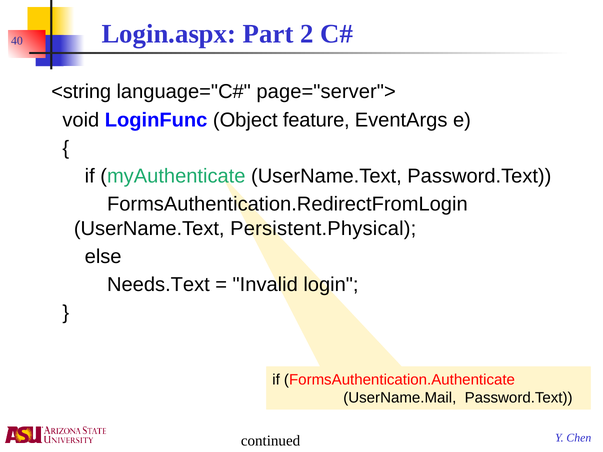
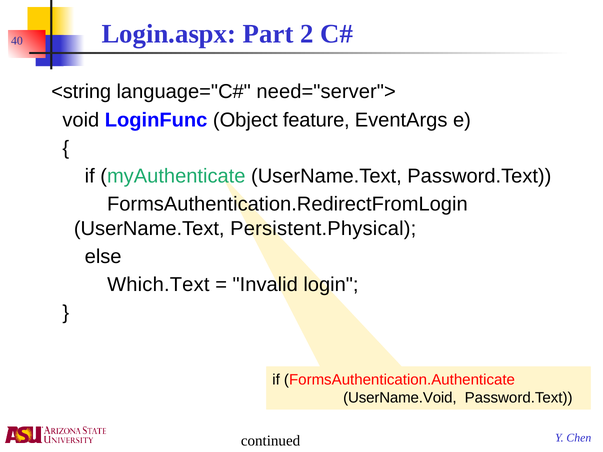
page="server">: page="server"> -> need="server">
Needs.Text: Needs.Text -> Which.Text
UserName.Mail: UserName.Mail -> UserName.Void
